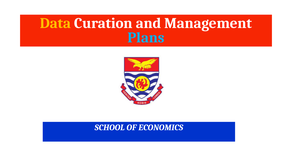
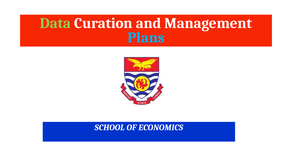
Data colour: yellow -> light green
